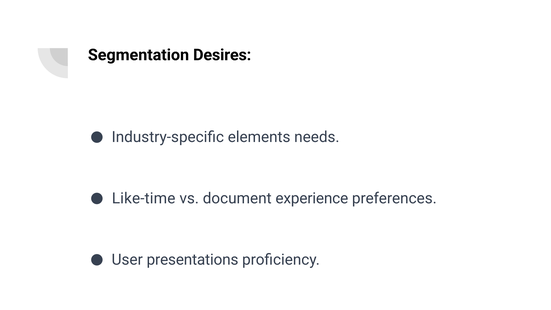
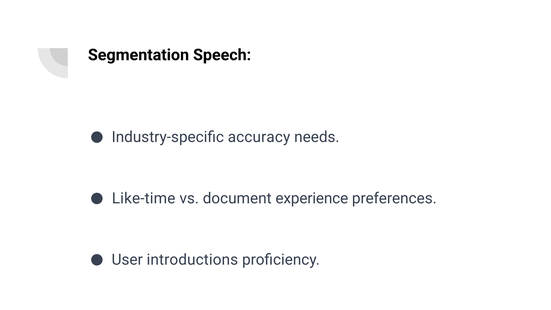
Desires: Desires -> Speech
elements: elements -> accuracy
presentations: presentations -> introductions
